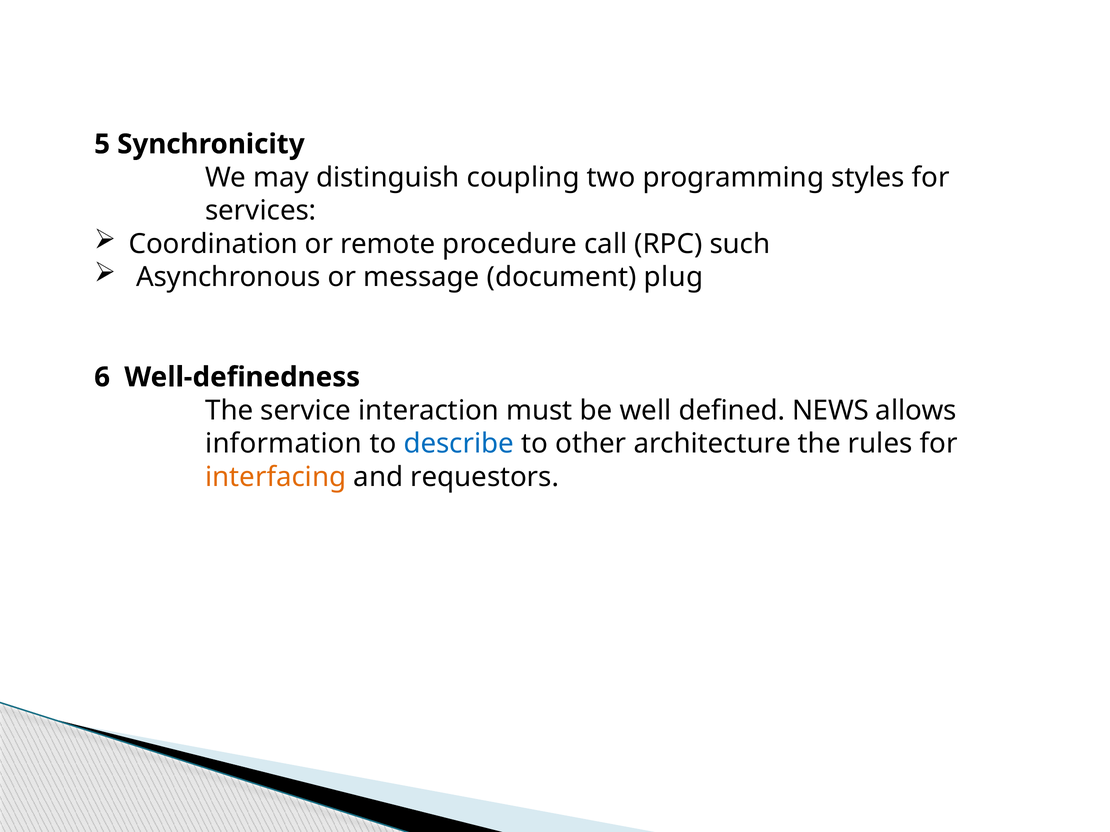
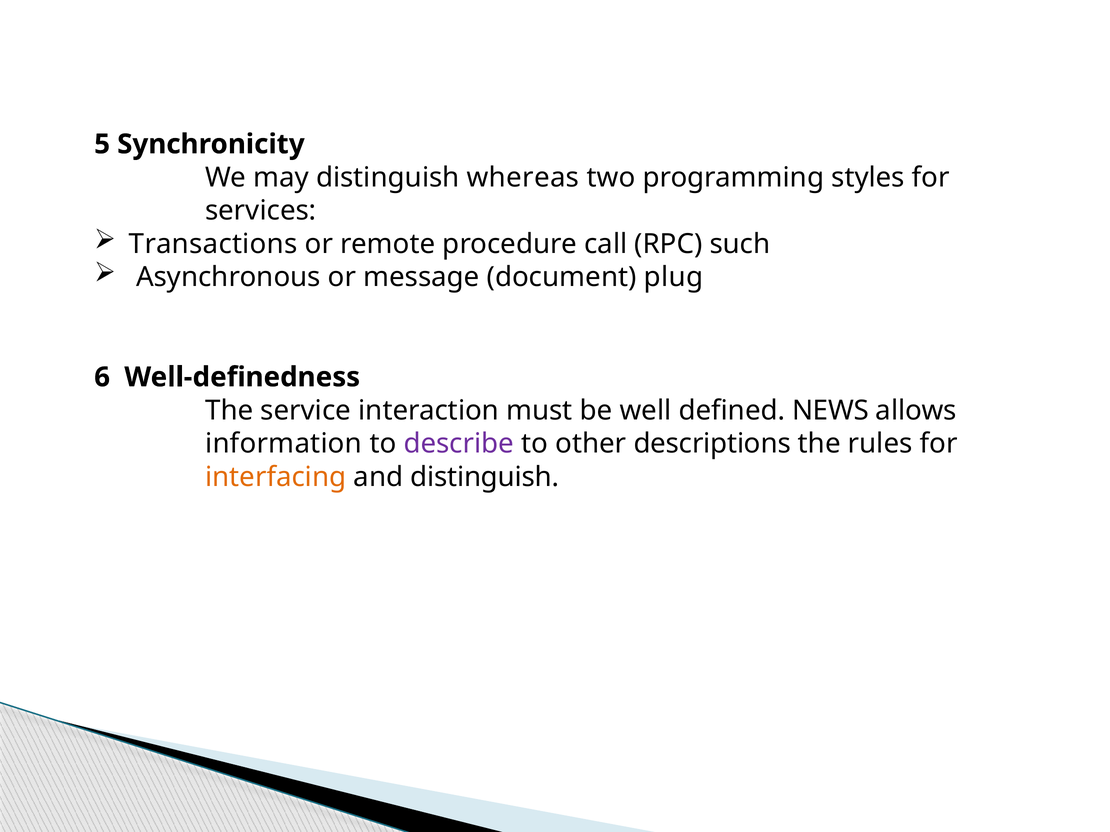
coupling: coupling -> whereas
Coordination: Coordination -> Transactions
describe colour: blue -> purple
architecture: architecture -> descriptions
and requestors: requestors -> distinguish
